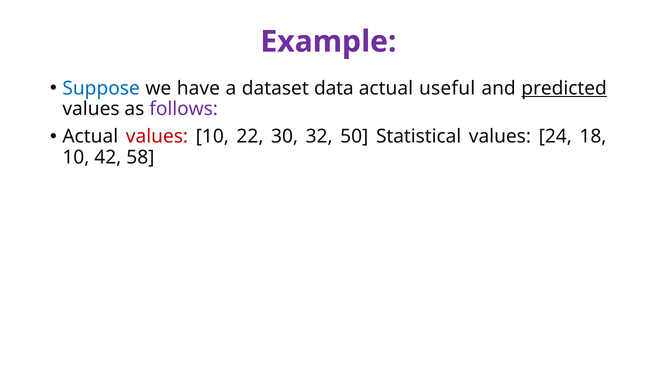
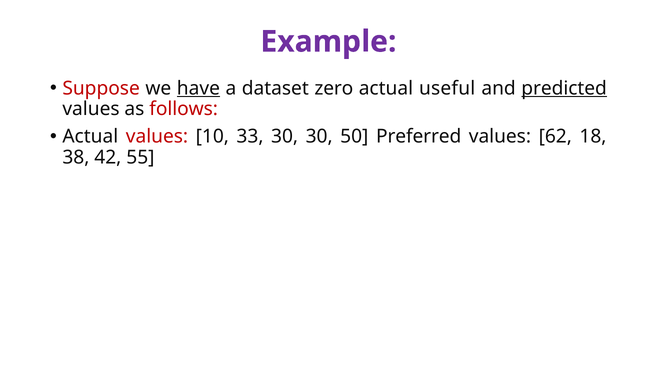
Suppose colour: blue -> red
have underline: none -> present
data: data -> zero
follows colour: purple -> red
22: 22 -> 33
30 32: 32 -> 30
Statistical: Statistical -> Preferred
24: 24 -> 62
10 at (76, 157): 10 -> 38
58: 58 -> 55
